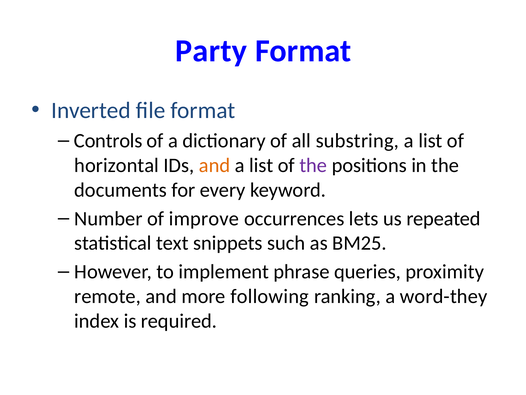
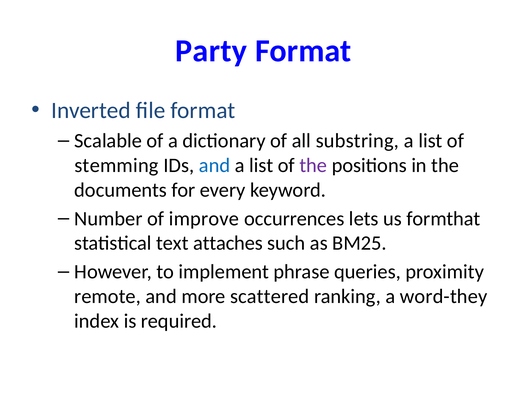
Controls: Controls -> Scalable
horizontal: horizontal -> stemming
and at (215, 165) colour: orange -> blue
repeated: repeated -> formthat
snippets: snippets -> attaches
following: following -> scattered
